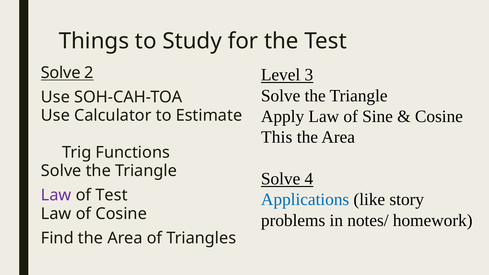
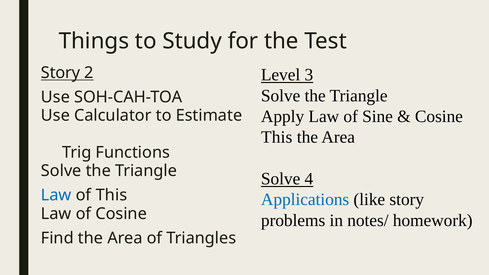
Solve at (61, 73): Solve -> Story
Law at (56, 195) colour: purple -> blue
of Test: Test -> This
